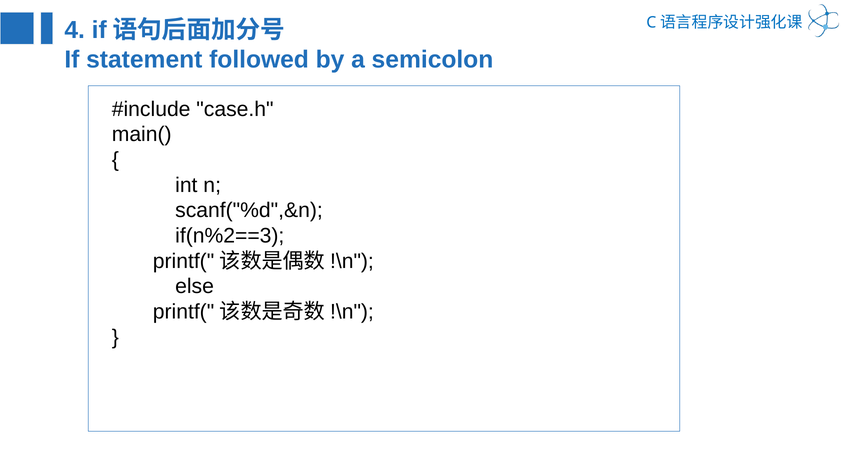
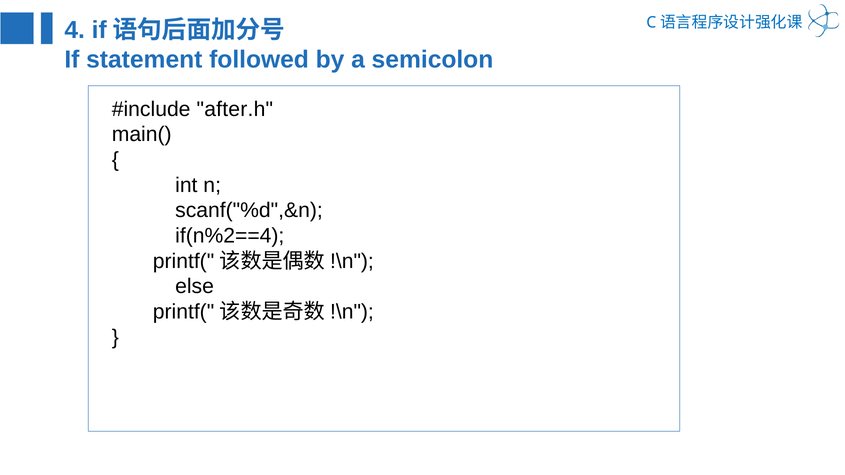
case.h: case.h -> after.h
if(n%2==3: if(n%2==3 -> if(n%2==4
